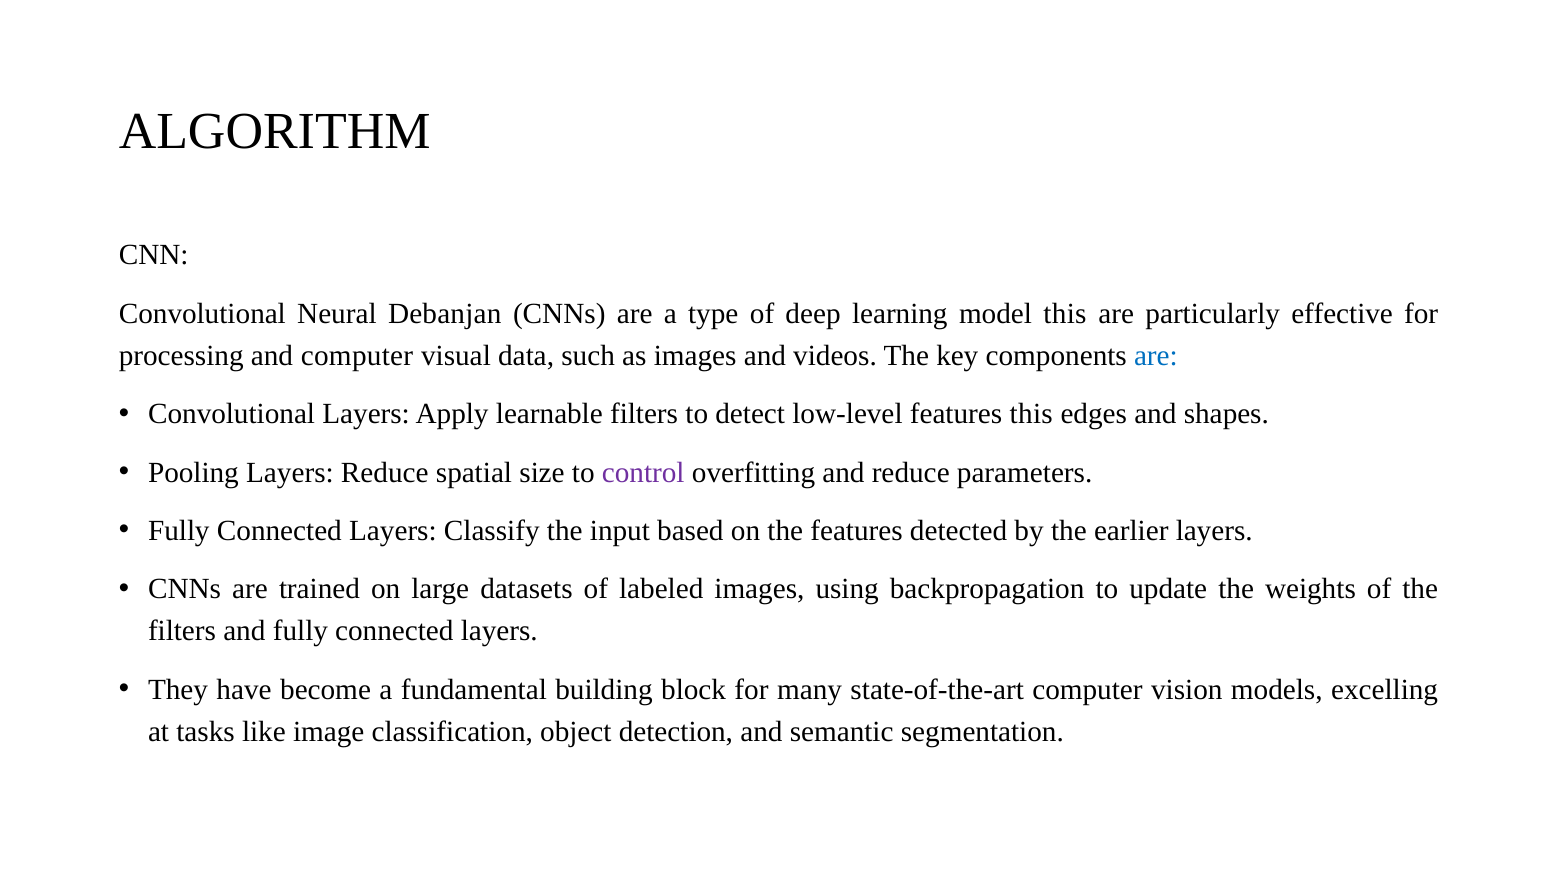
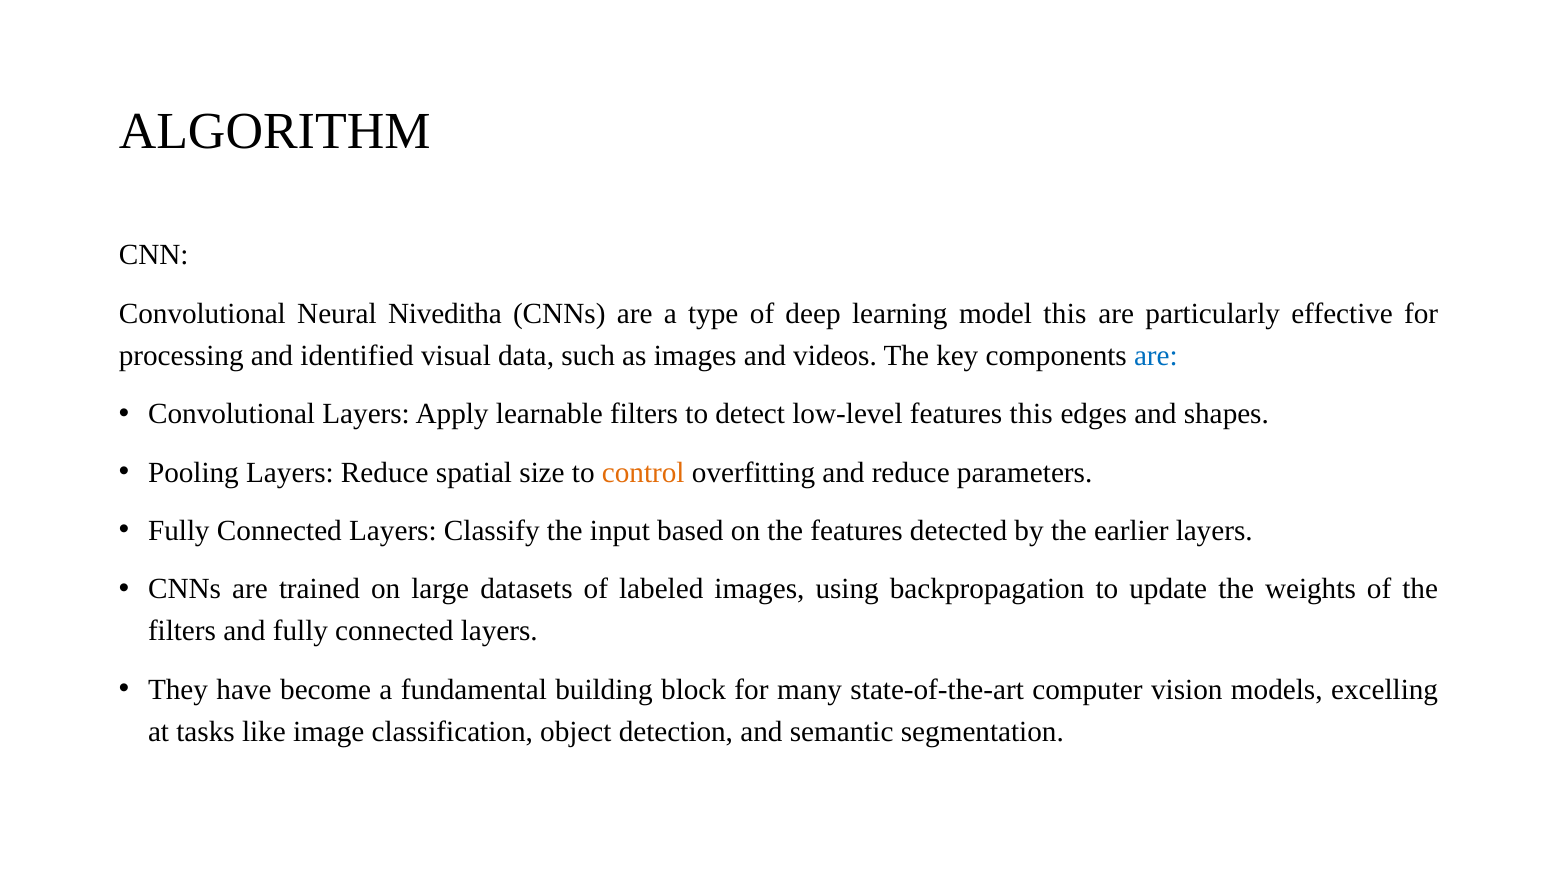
Debanjan: Debanjan -> Niveditha
and computer: computer -> identified
control colour: purple -> orange
